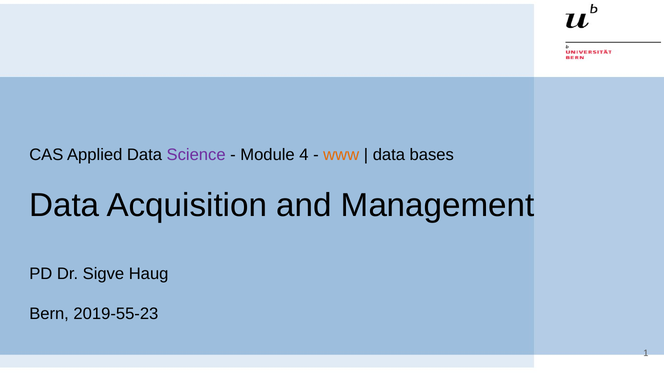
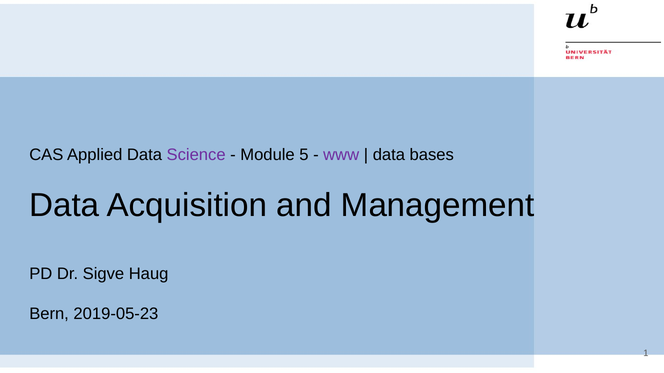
4: 4 -> 5
www colour: orange -> purple
2019-55-23: 2019-55-23 -> 2019-05-23
